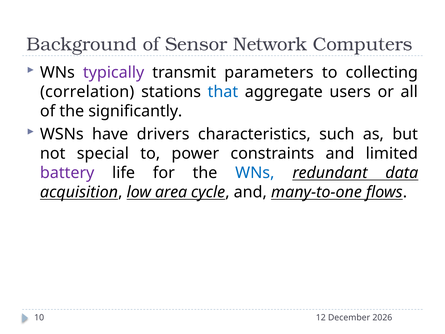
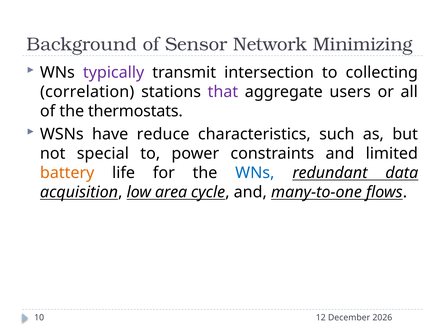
Computers: Computers -> Minimizing
parameters: parameters -> intersection
that colour: blue -> purple
significantly: significantly -> thermostats
drivers: drivers -> reduce
battery colour: purple -> orange
